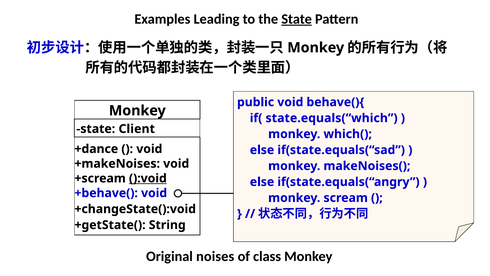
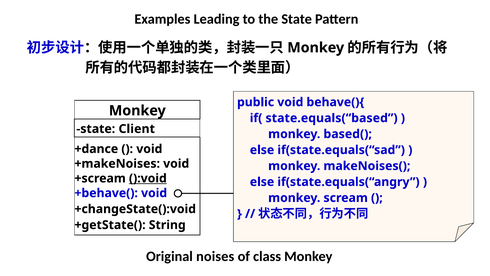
State at (297, 19) underline: present -> none
state.equals(“which: state.equals(“which -> state.equals(“based
which(: which( -> based(
